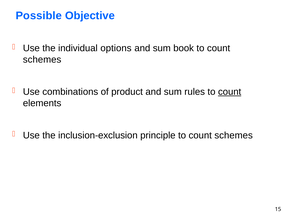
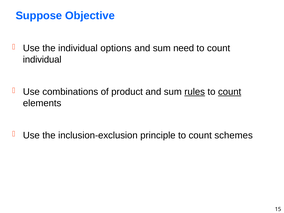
Possible: Possible -> Suppose
book: book -> need
schemes at (42, 60): schemes -> individual
rules underline: none -> present
